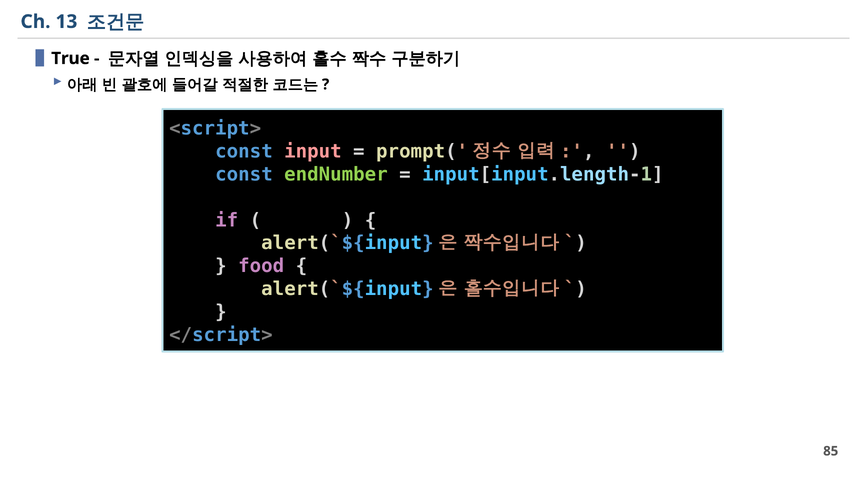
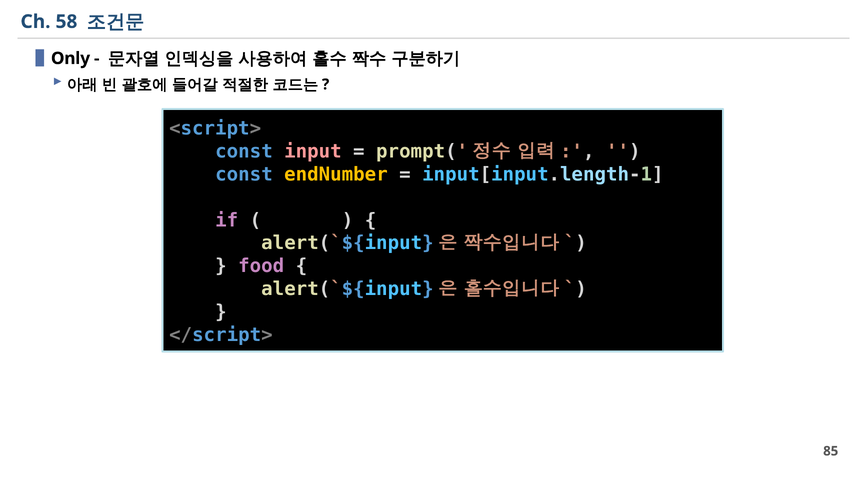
13: 13 -> 58
True: True -> Only
endNumber colour: light green -> yellow
